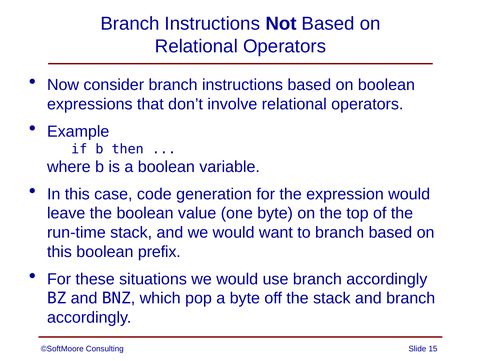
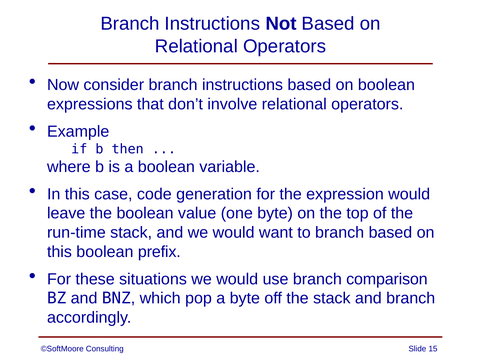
use branch accordingly: accordingly -> comparison
